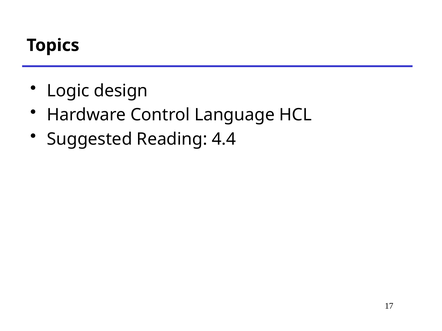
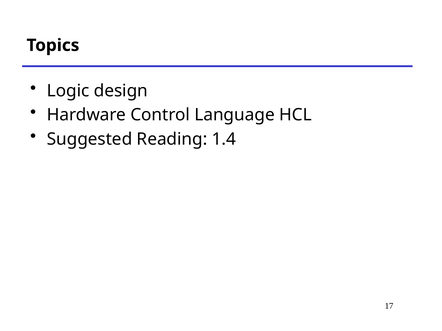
4.4: 4.4 -> 1.4
